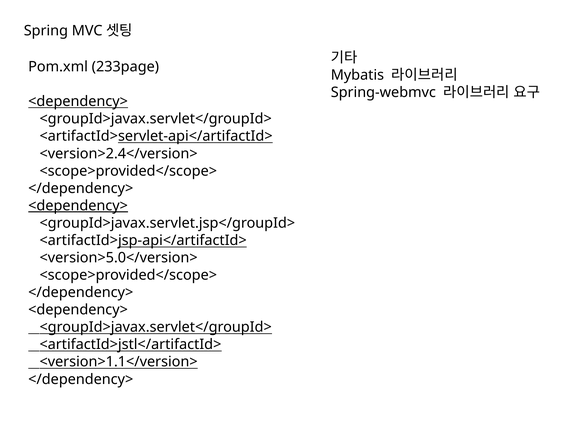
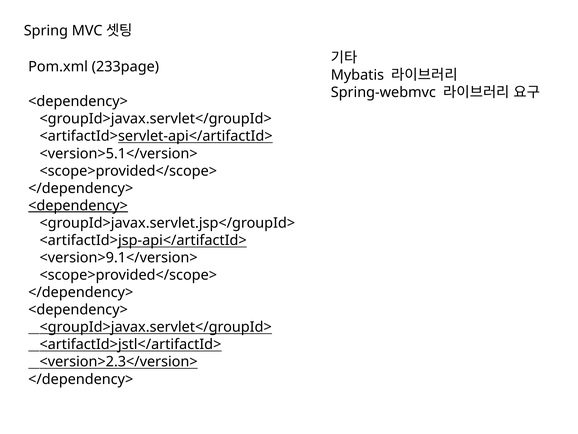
<dependency> at (78, 101) underline: present -> none
<version>2.4</version>: <version>2.4</version> -> <version>5.1</version>
<version>5.0</version>: <version>5.0</version> -> <version>9.1</version>
<version>1.1</version>: <version>1.1</version> -> <version>2.3</version>
